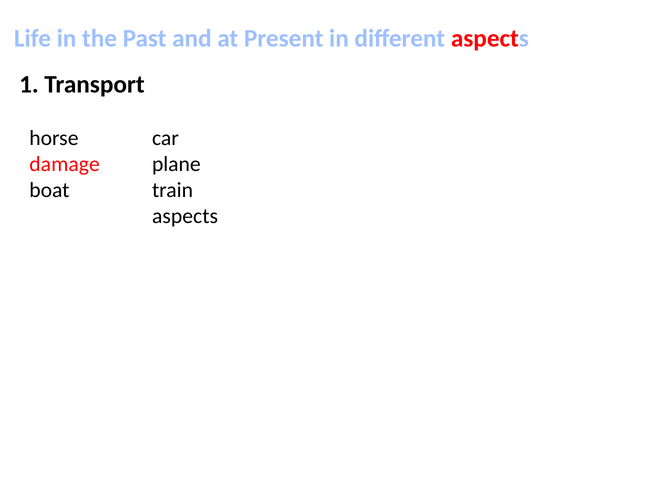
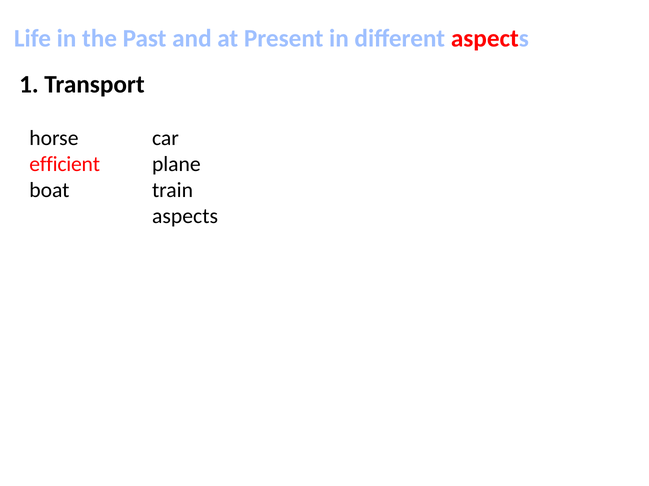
damage: damage -> efficient
